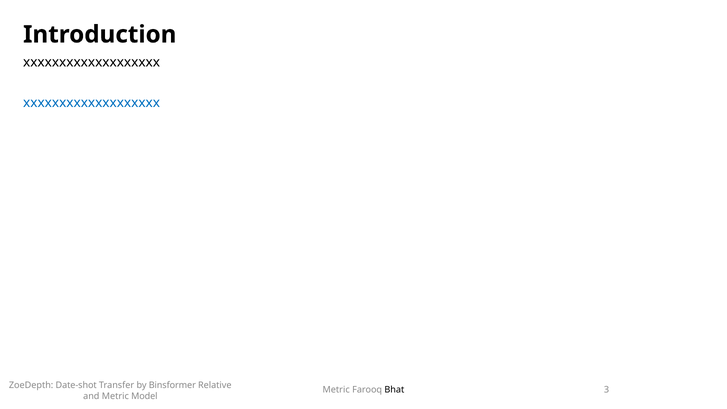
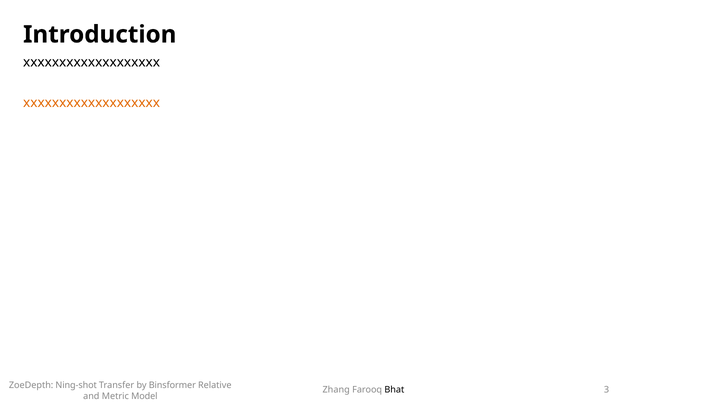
xxxxxxxxxxxxxxxxxxx at (92, 103) colour: blue -> orange
Date-shot: Date-shot -> Ning-shot
Metric at (336, 390): Metric -> Zhang
